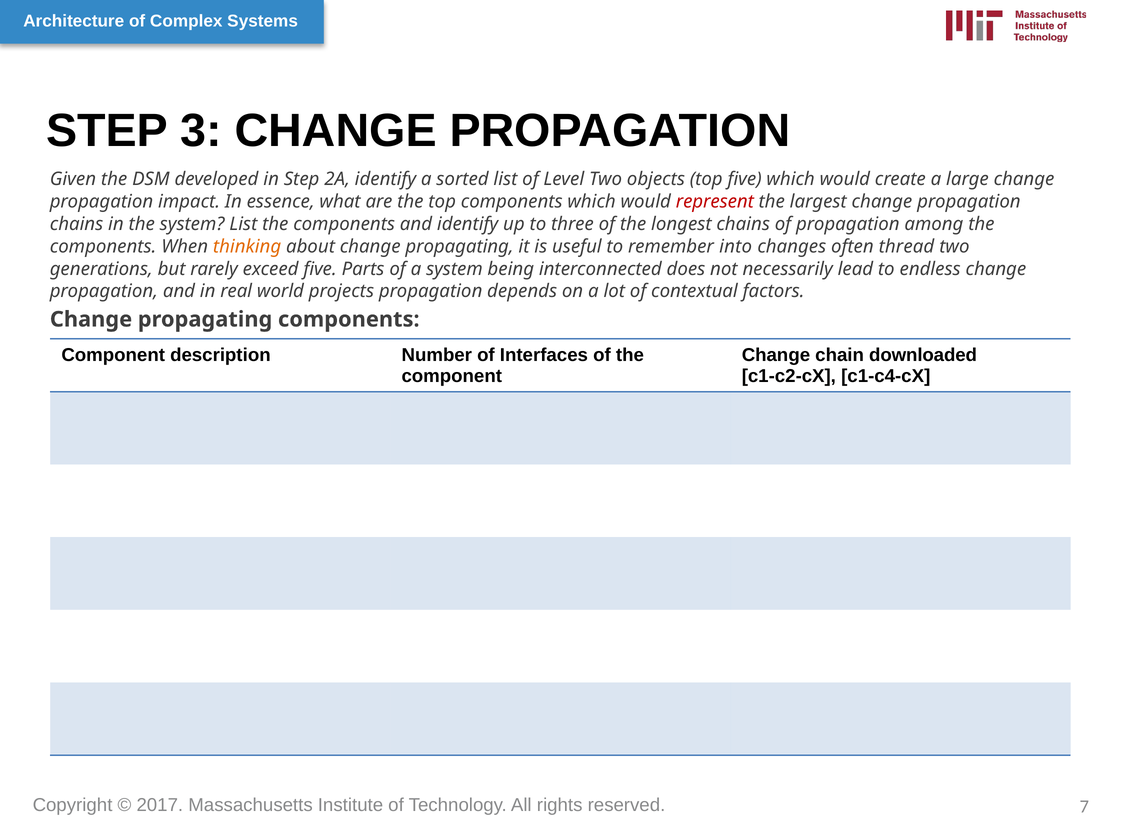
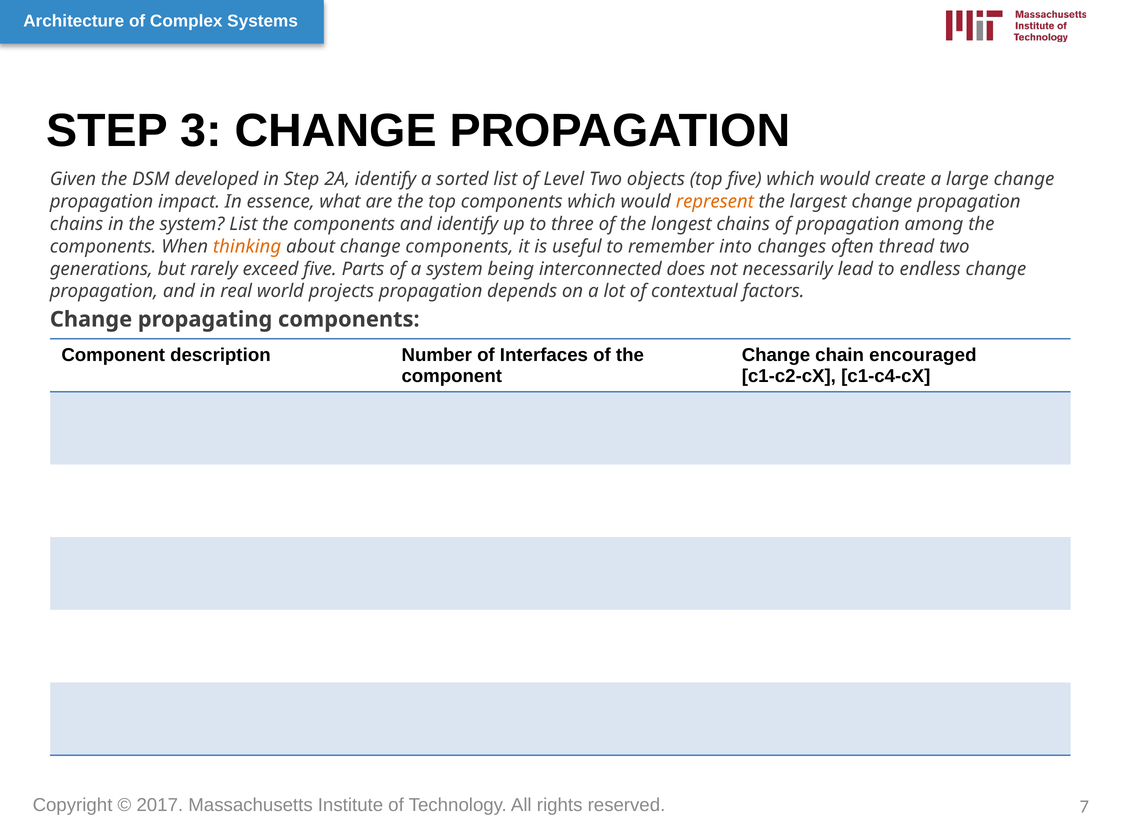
represent colour: red -> orange
about change propagating: propagating -> components
downloaded: downloaded -> encouraged
